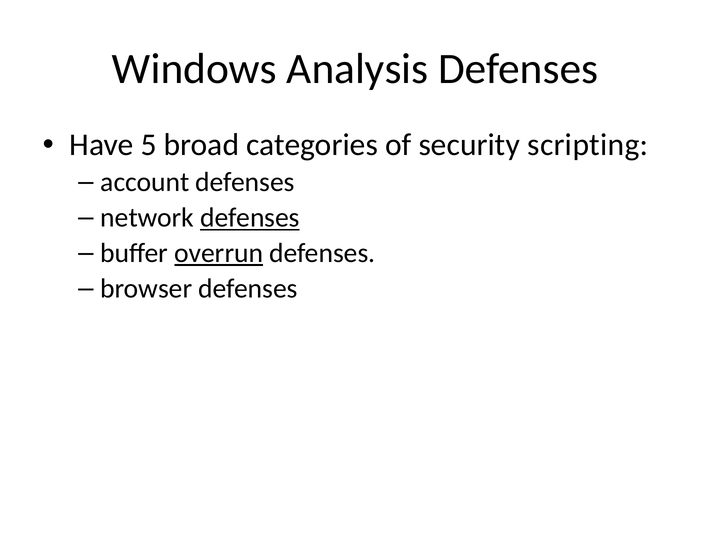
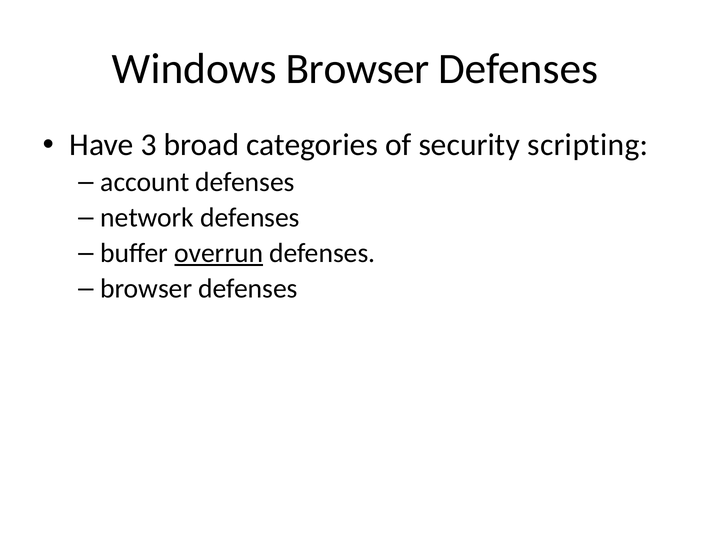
Windows Analysis: Analysis -> Browser
5: 5 -> 3
defenses at (250, 218) underline: present -> none
